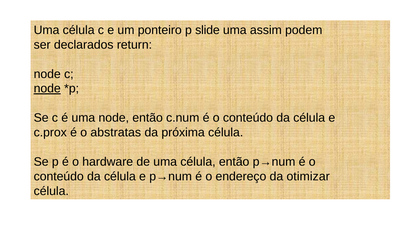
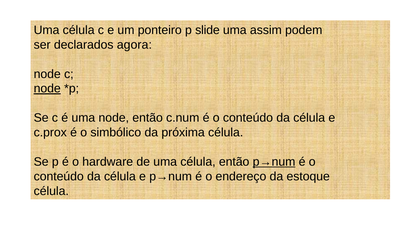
return: return -> agora
abstratas: abstratas -> simbólico
p→num at (274, 162) underline: none -> present
otimizar: otimizar -> estoque
